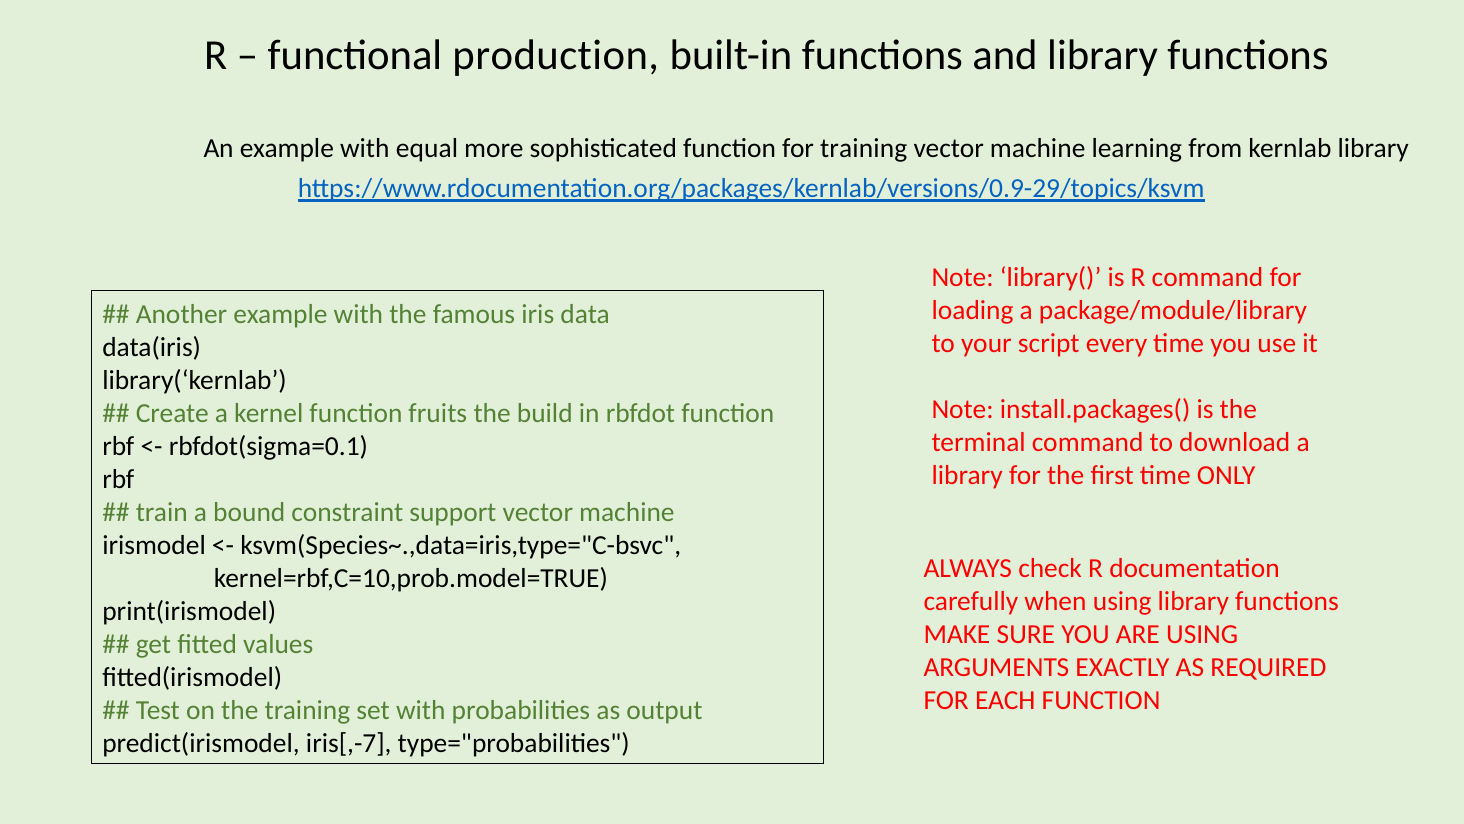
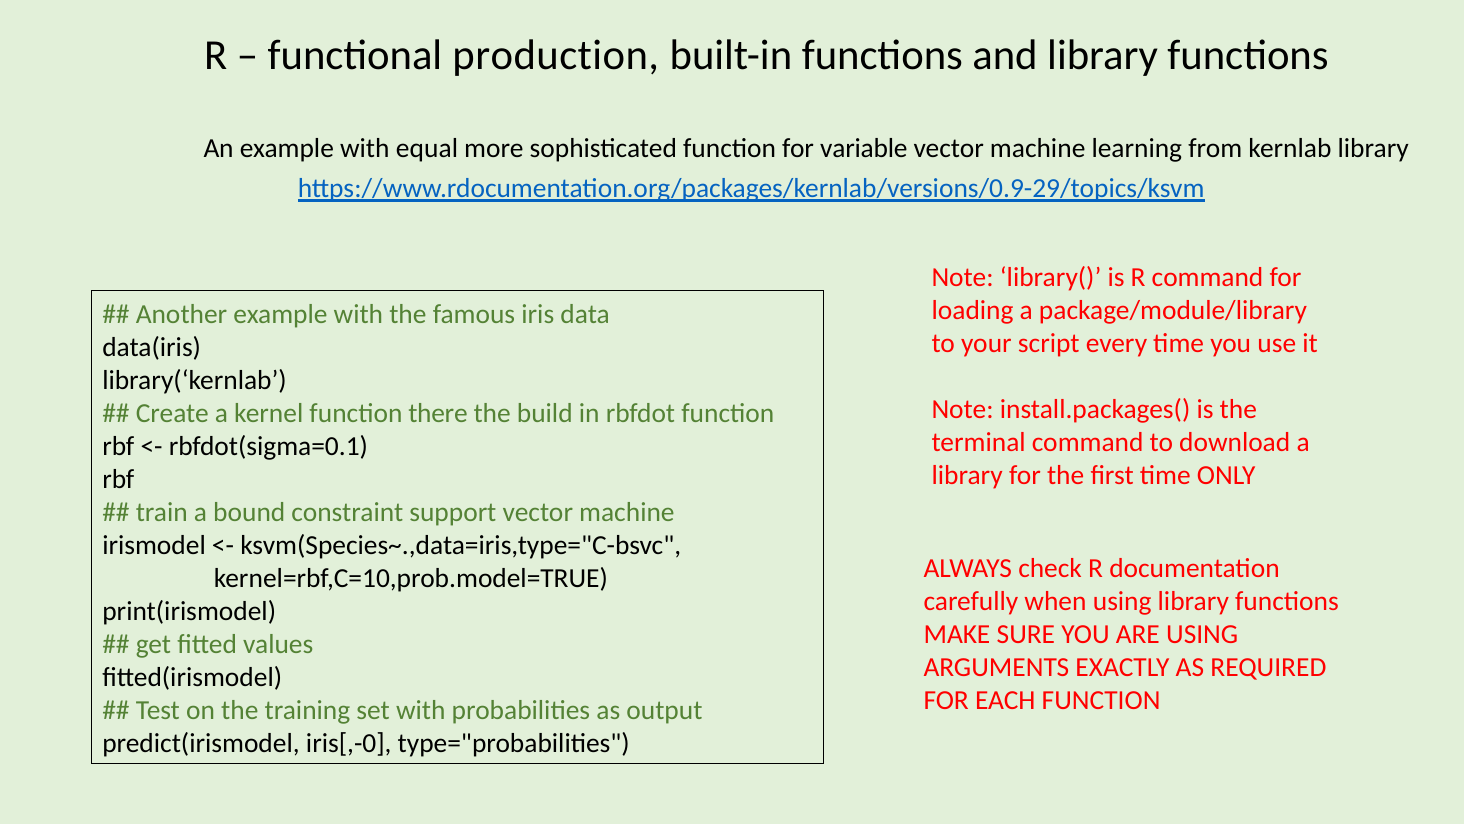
for training: training -> variable
fruits: fruits -> there
iris[,-7: iris[,-7 -> iris[,-0
